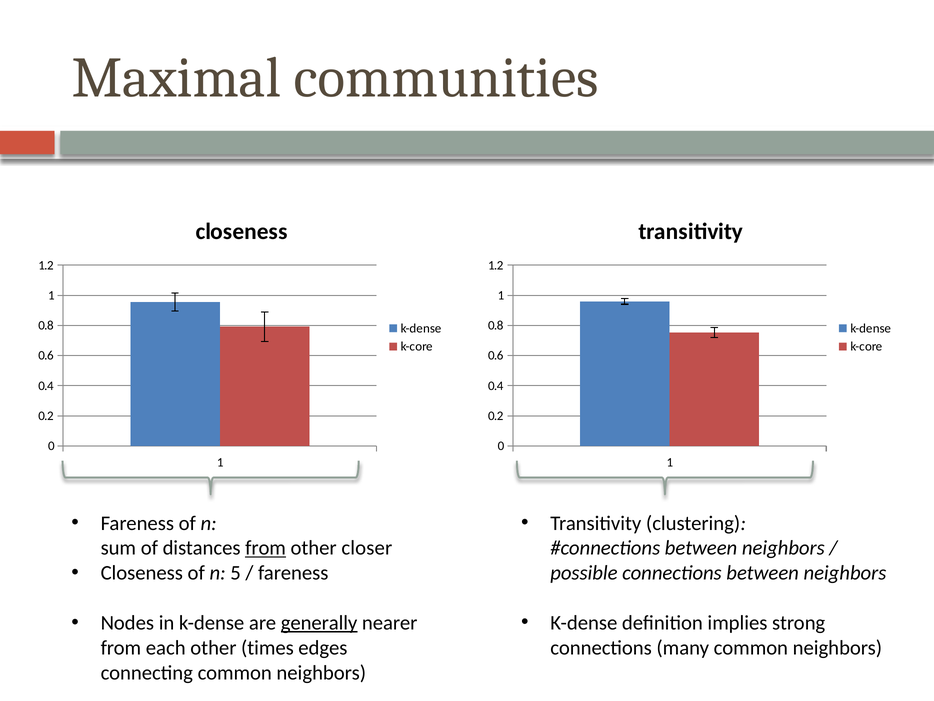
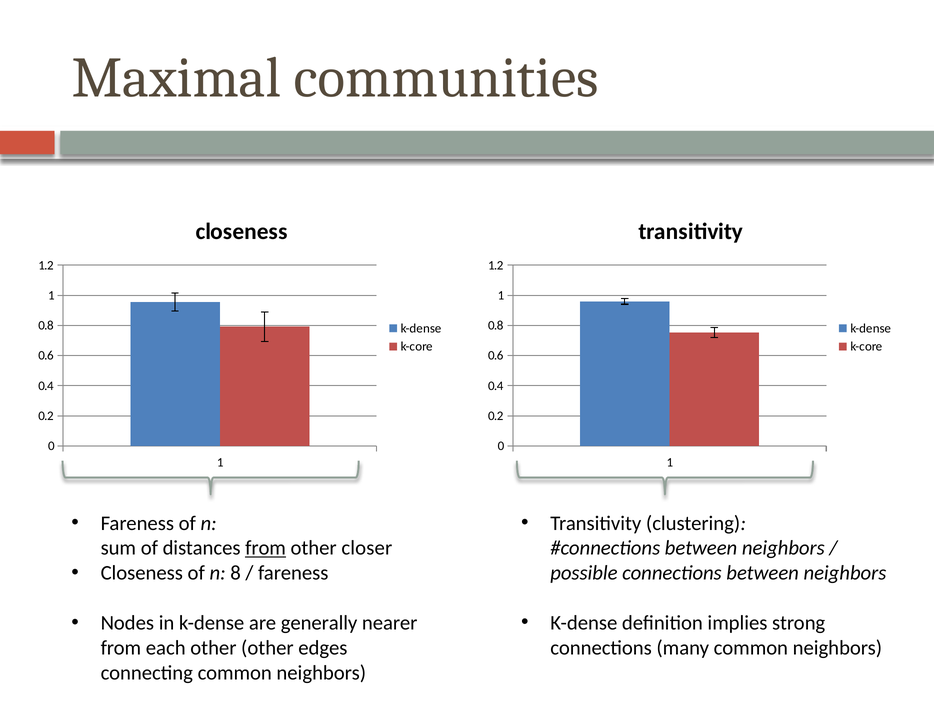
5: 5 -> 8
generally underline: present -> none
other times: times -> other
